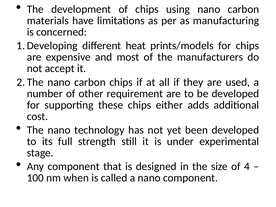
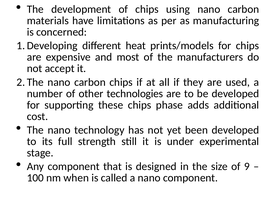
requirement: requirement -> technologies
either: either -> phase
4: 4 -> 9
